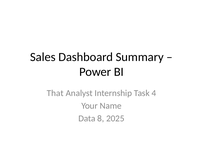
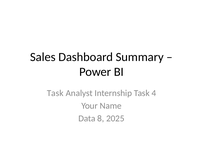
That at (55, 93): That -> Task
